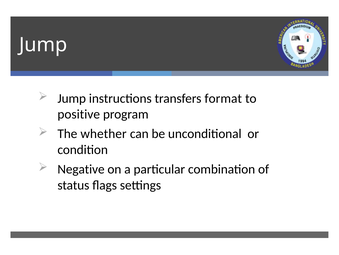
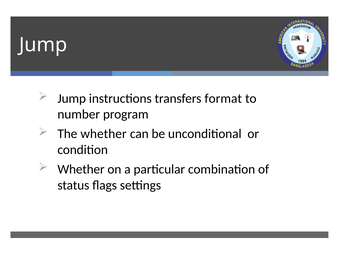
positive: positive -> number
Negative at (81, 169): Negative -> Whether
